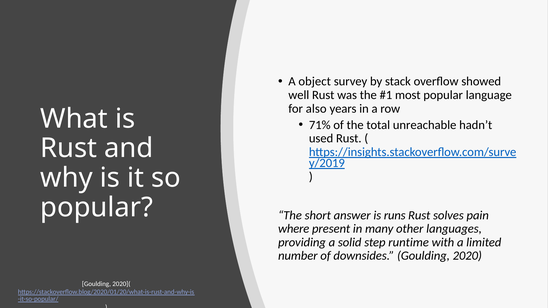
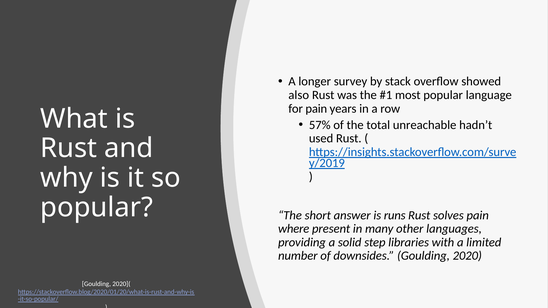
object: object -> longer
well: well -> also
for also: also -> pain
71%: 71% -> 57%
runtime: runtime -> libraries
